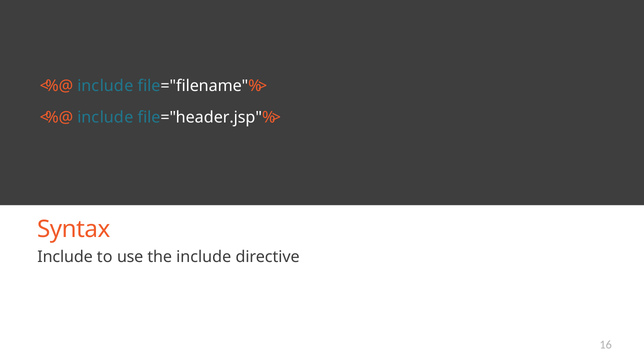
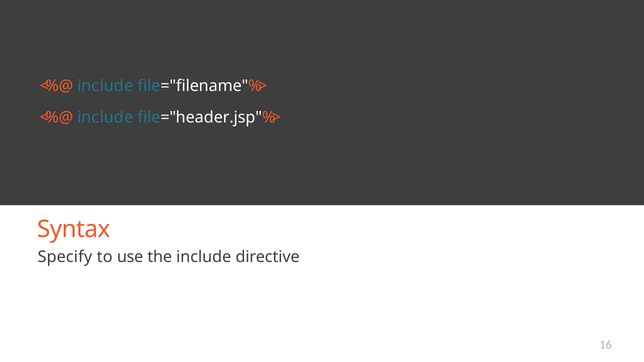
Include at (65, 257): Include -> Specify
